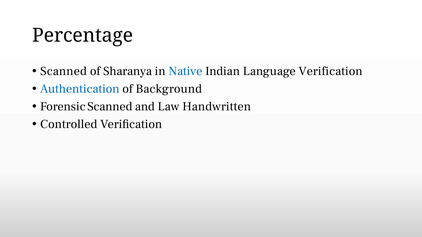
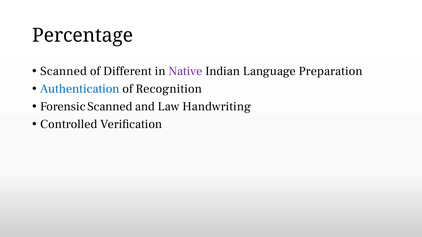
Sharanya: Sharanya -> Different
Native colour: blue -> purple
Language Verification: Verification -> Preparation
Background: Background -> Recognition
Handwritten: Handwritten -> Handwriting
